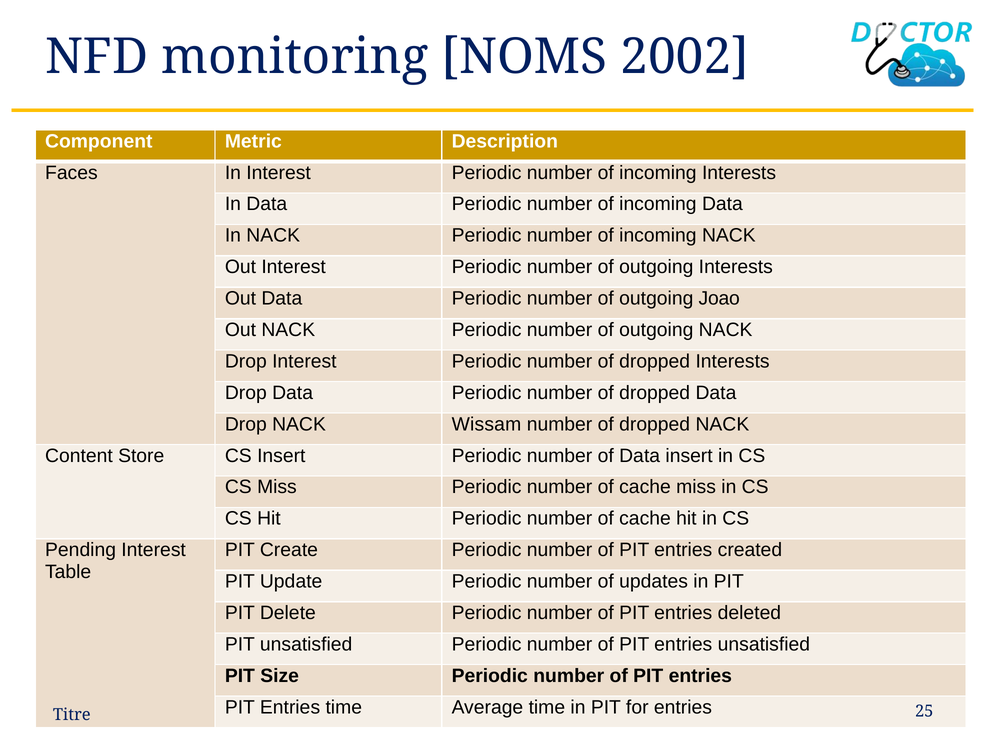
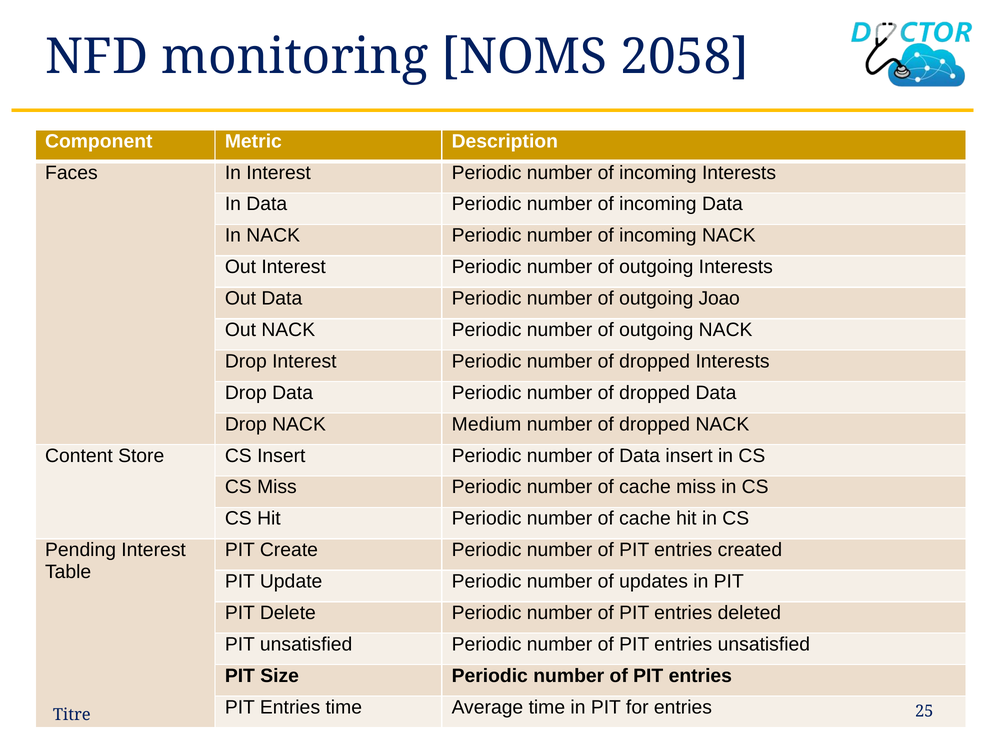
2002: 2002 -> 2058
Wissam: Wissam -> Medium
